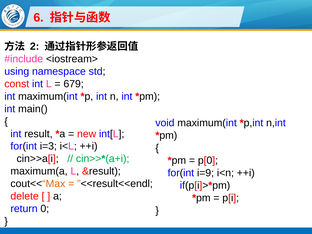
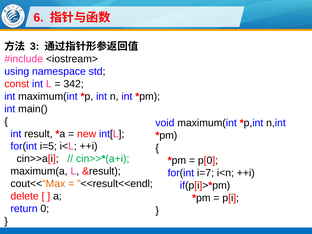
2: 2 -> 3
679: 679 -> 342
i=3: i=3 -> i=5
i=9: i=9 -> i=7
